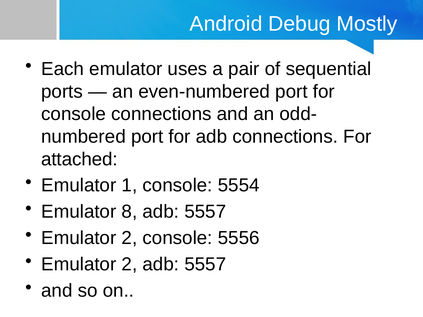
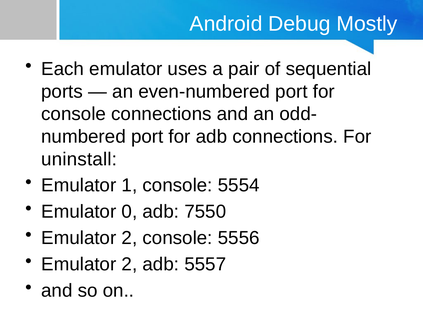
attached: attached -> uninstall
8: 8 -> 0
5557 at (205, 212): 5557 -> 7550
